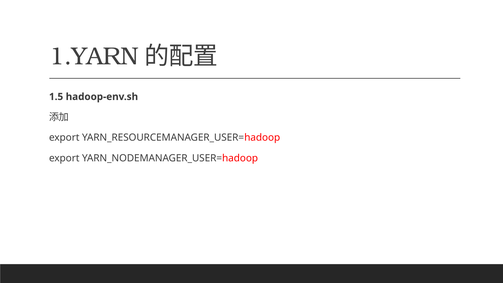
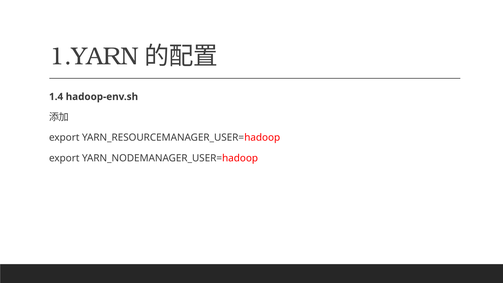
1.5: 1.5 -> 1.4
